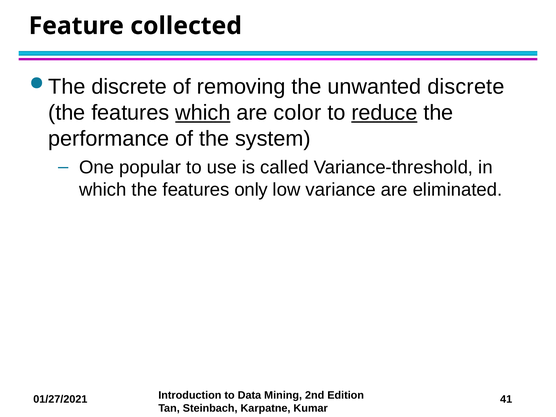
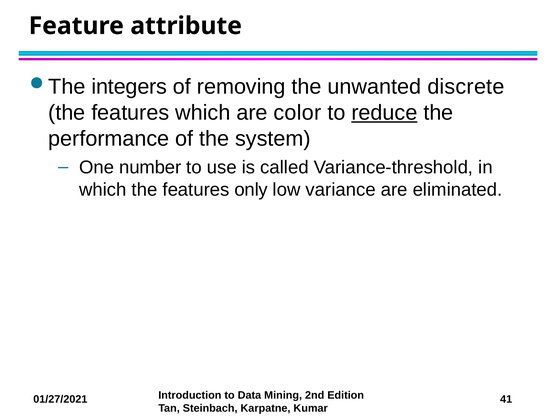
collected: collected -> attribute
The discrete: discrete -> integers
which at (203, 113) underline: present -> none
popular: popular -> number
